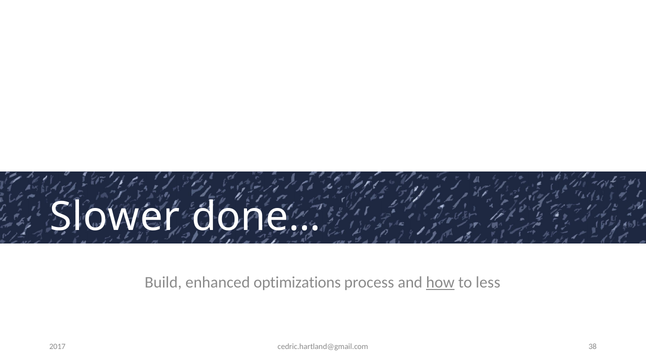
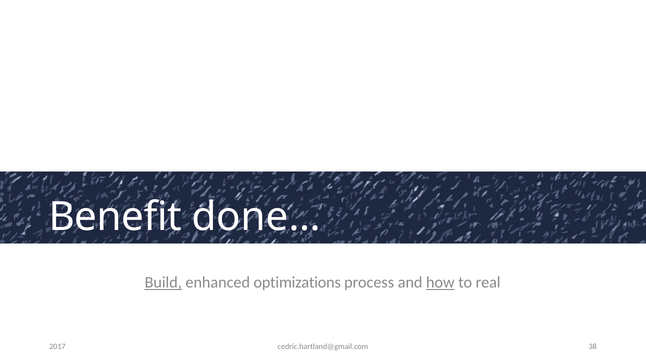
Slower: Slower -> Benefit
Build underline: none -> present
less: less -> real
